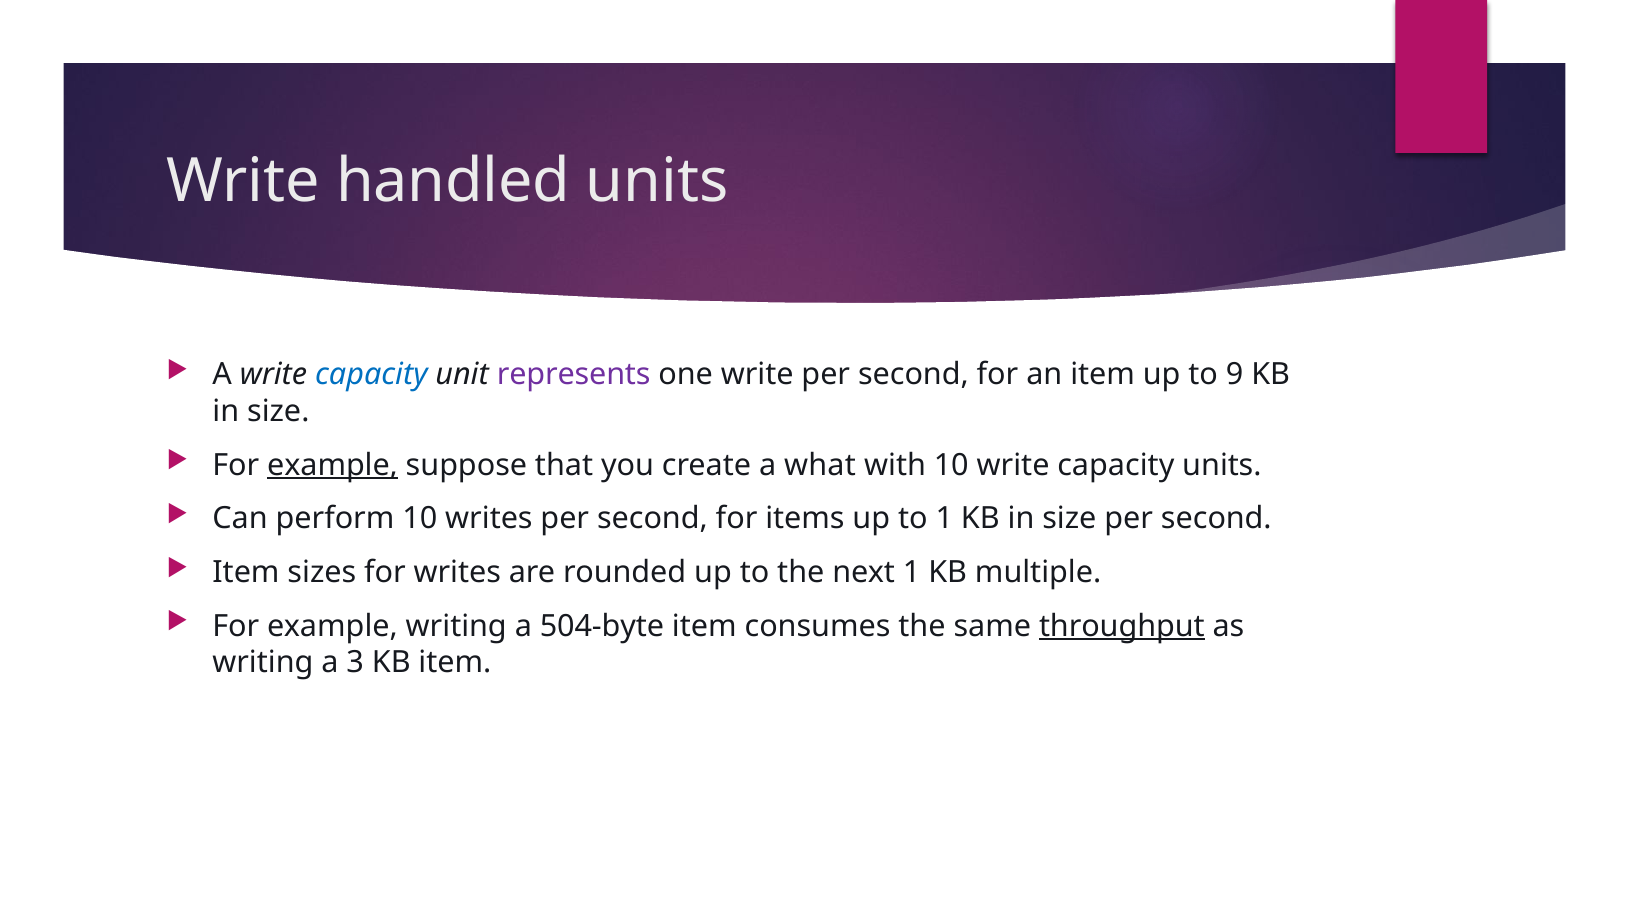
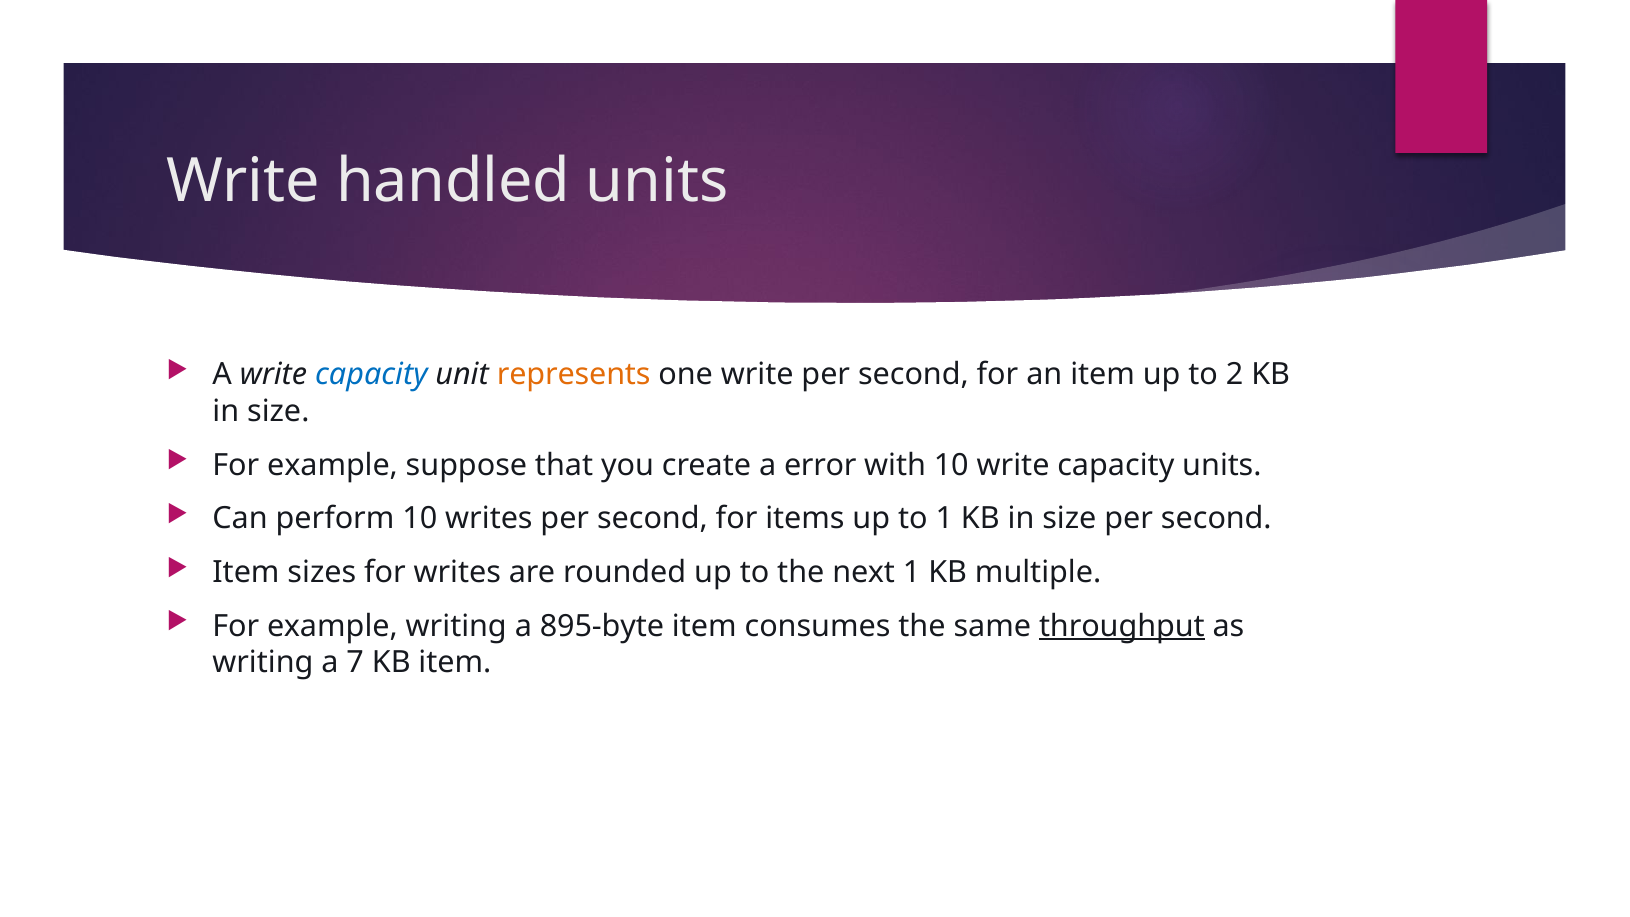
represents colour: purple -> orange
9: 9 -> 2
example at (333, 465) underline: present -> none
what: what -> error
504-byte: 504-byte -> 895-byte
3: 3 -> 7
